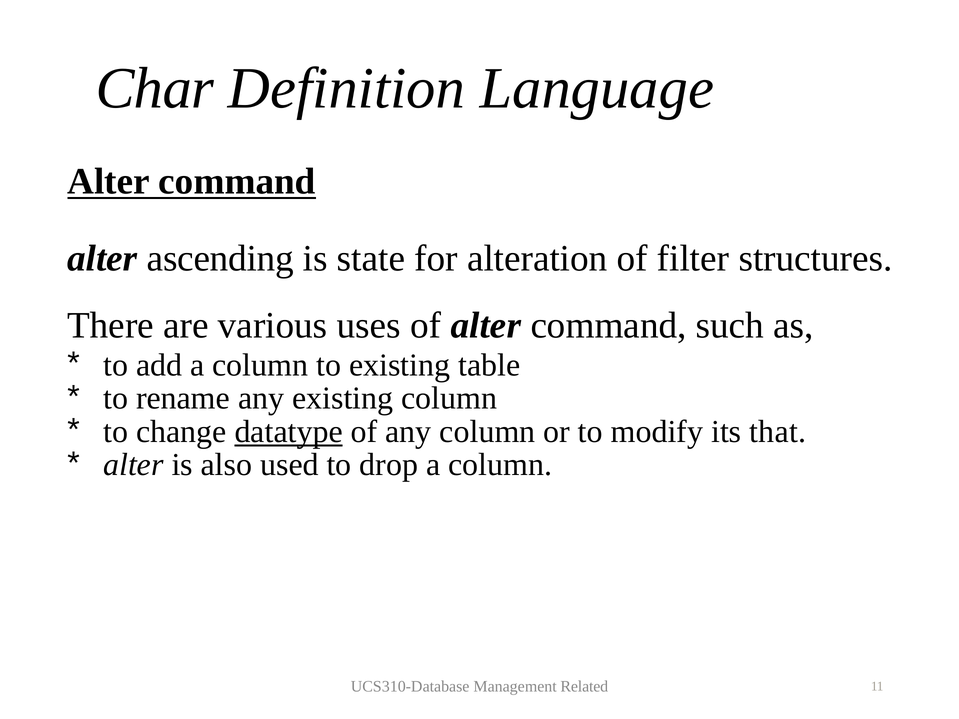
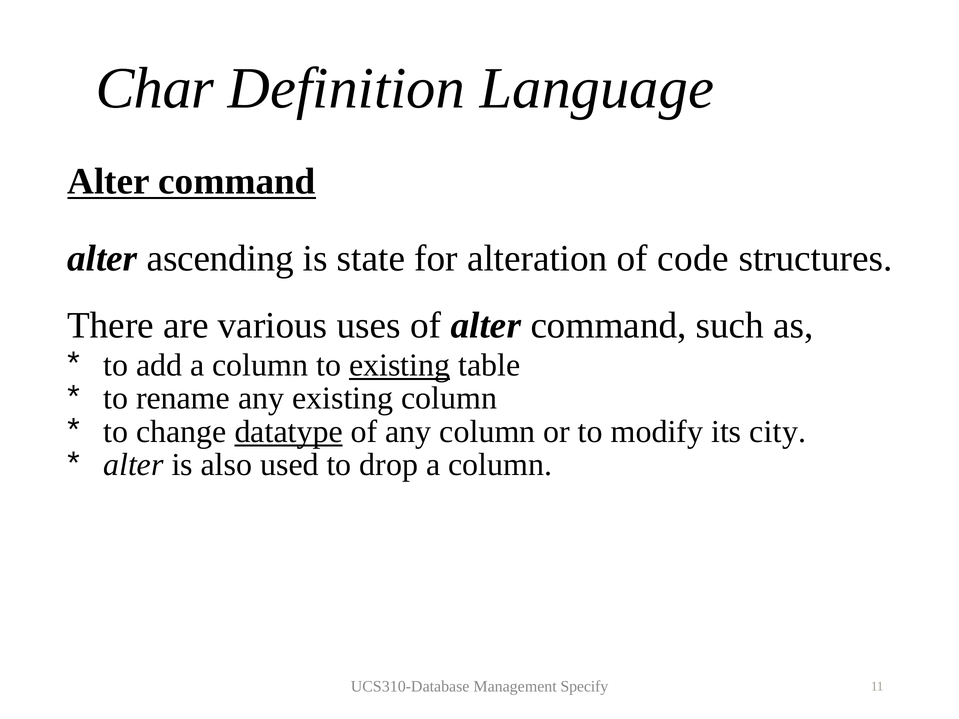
filter: filter -> code
existing at (400, 365) underline: none -> present
that: that -> city
Related: Related -> Specify
